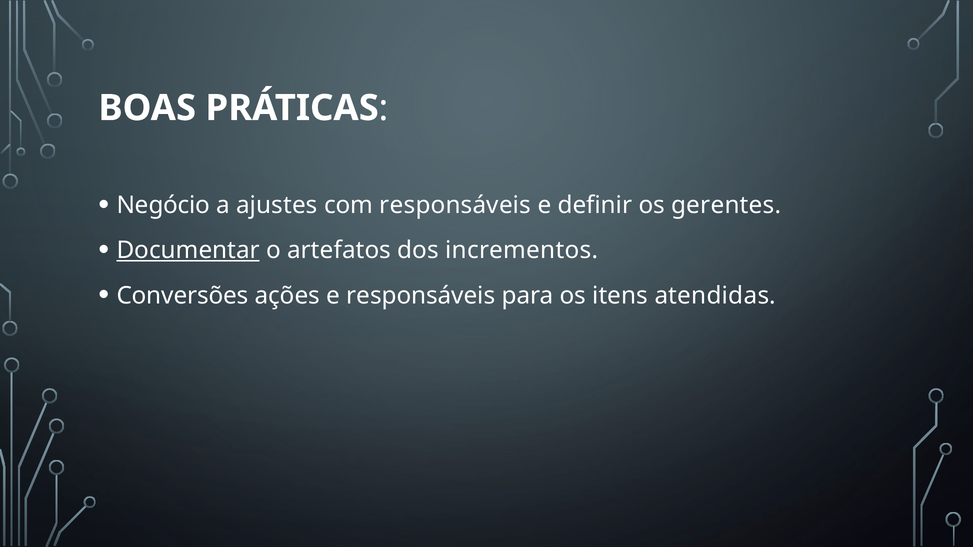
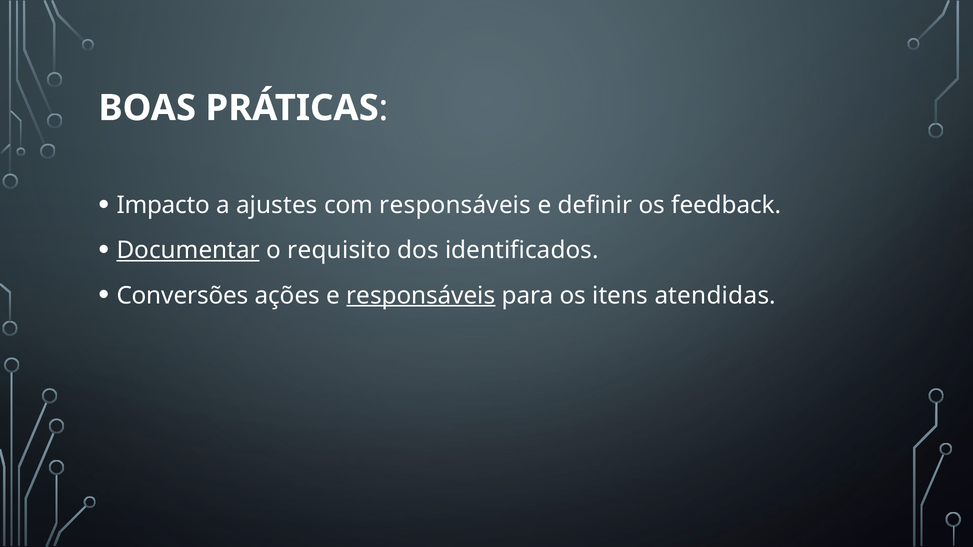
Negócio: Negócio -> Impacto
gerentes: gerentes -> feedback
artefatos: artefatos -> requisito
incrementos: incrementos -> identificados
responsáveis at (421, 296) underline: none -> present
